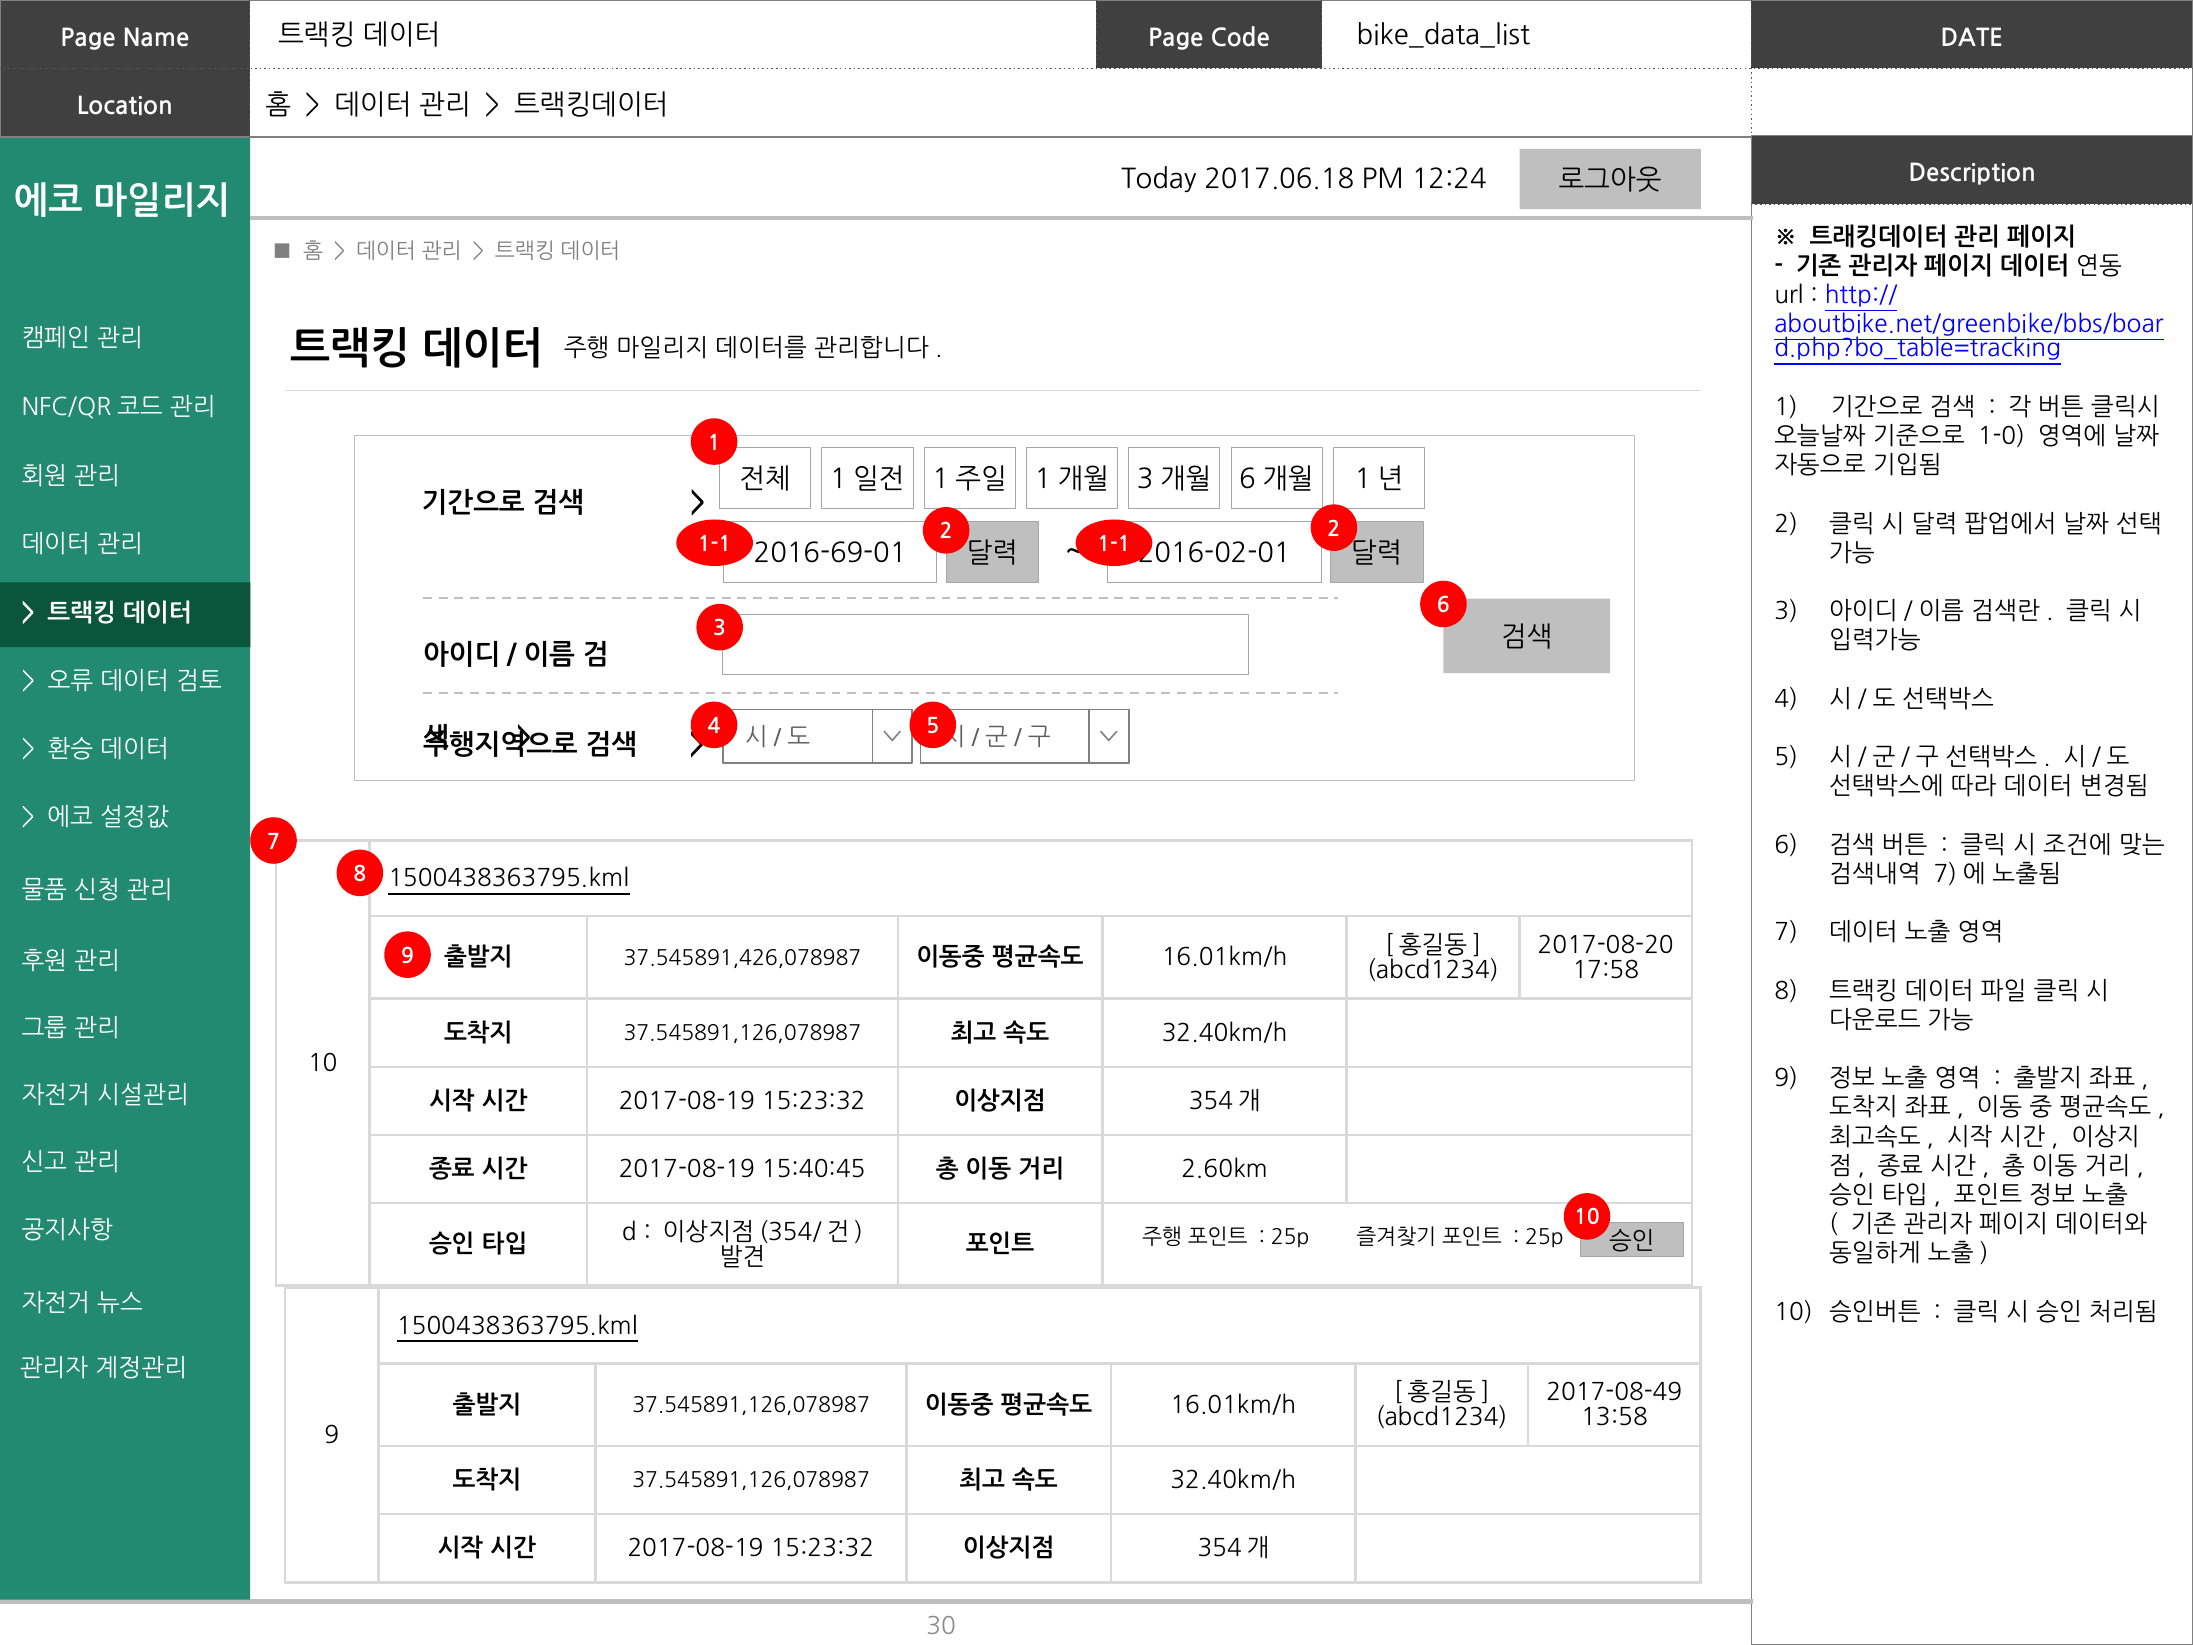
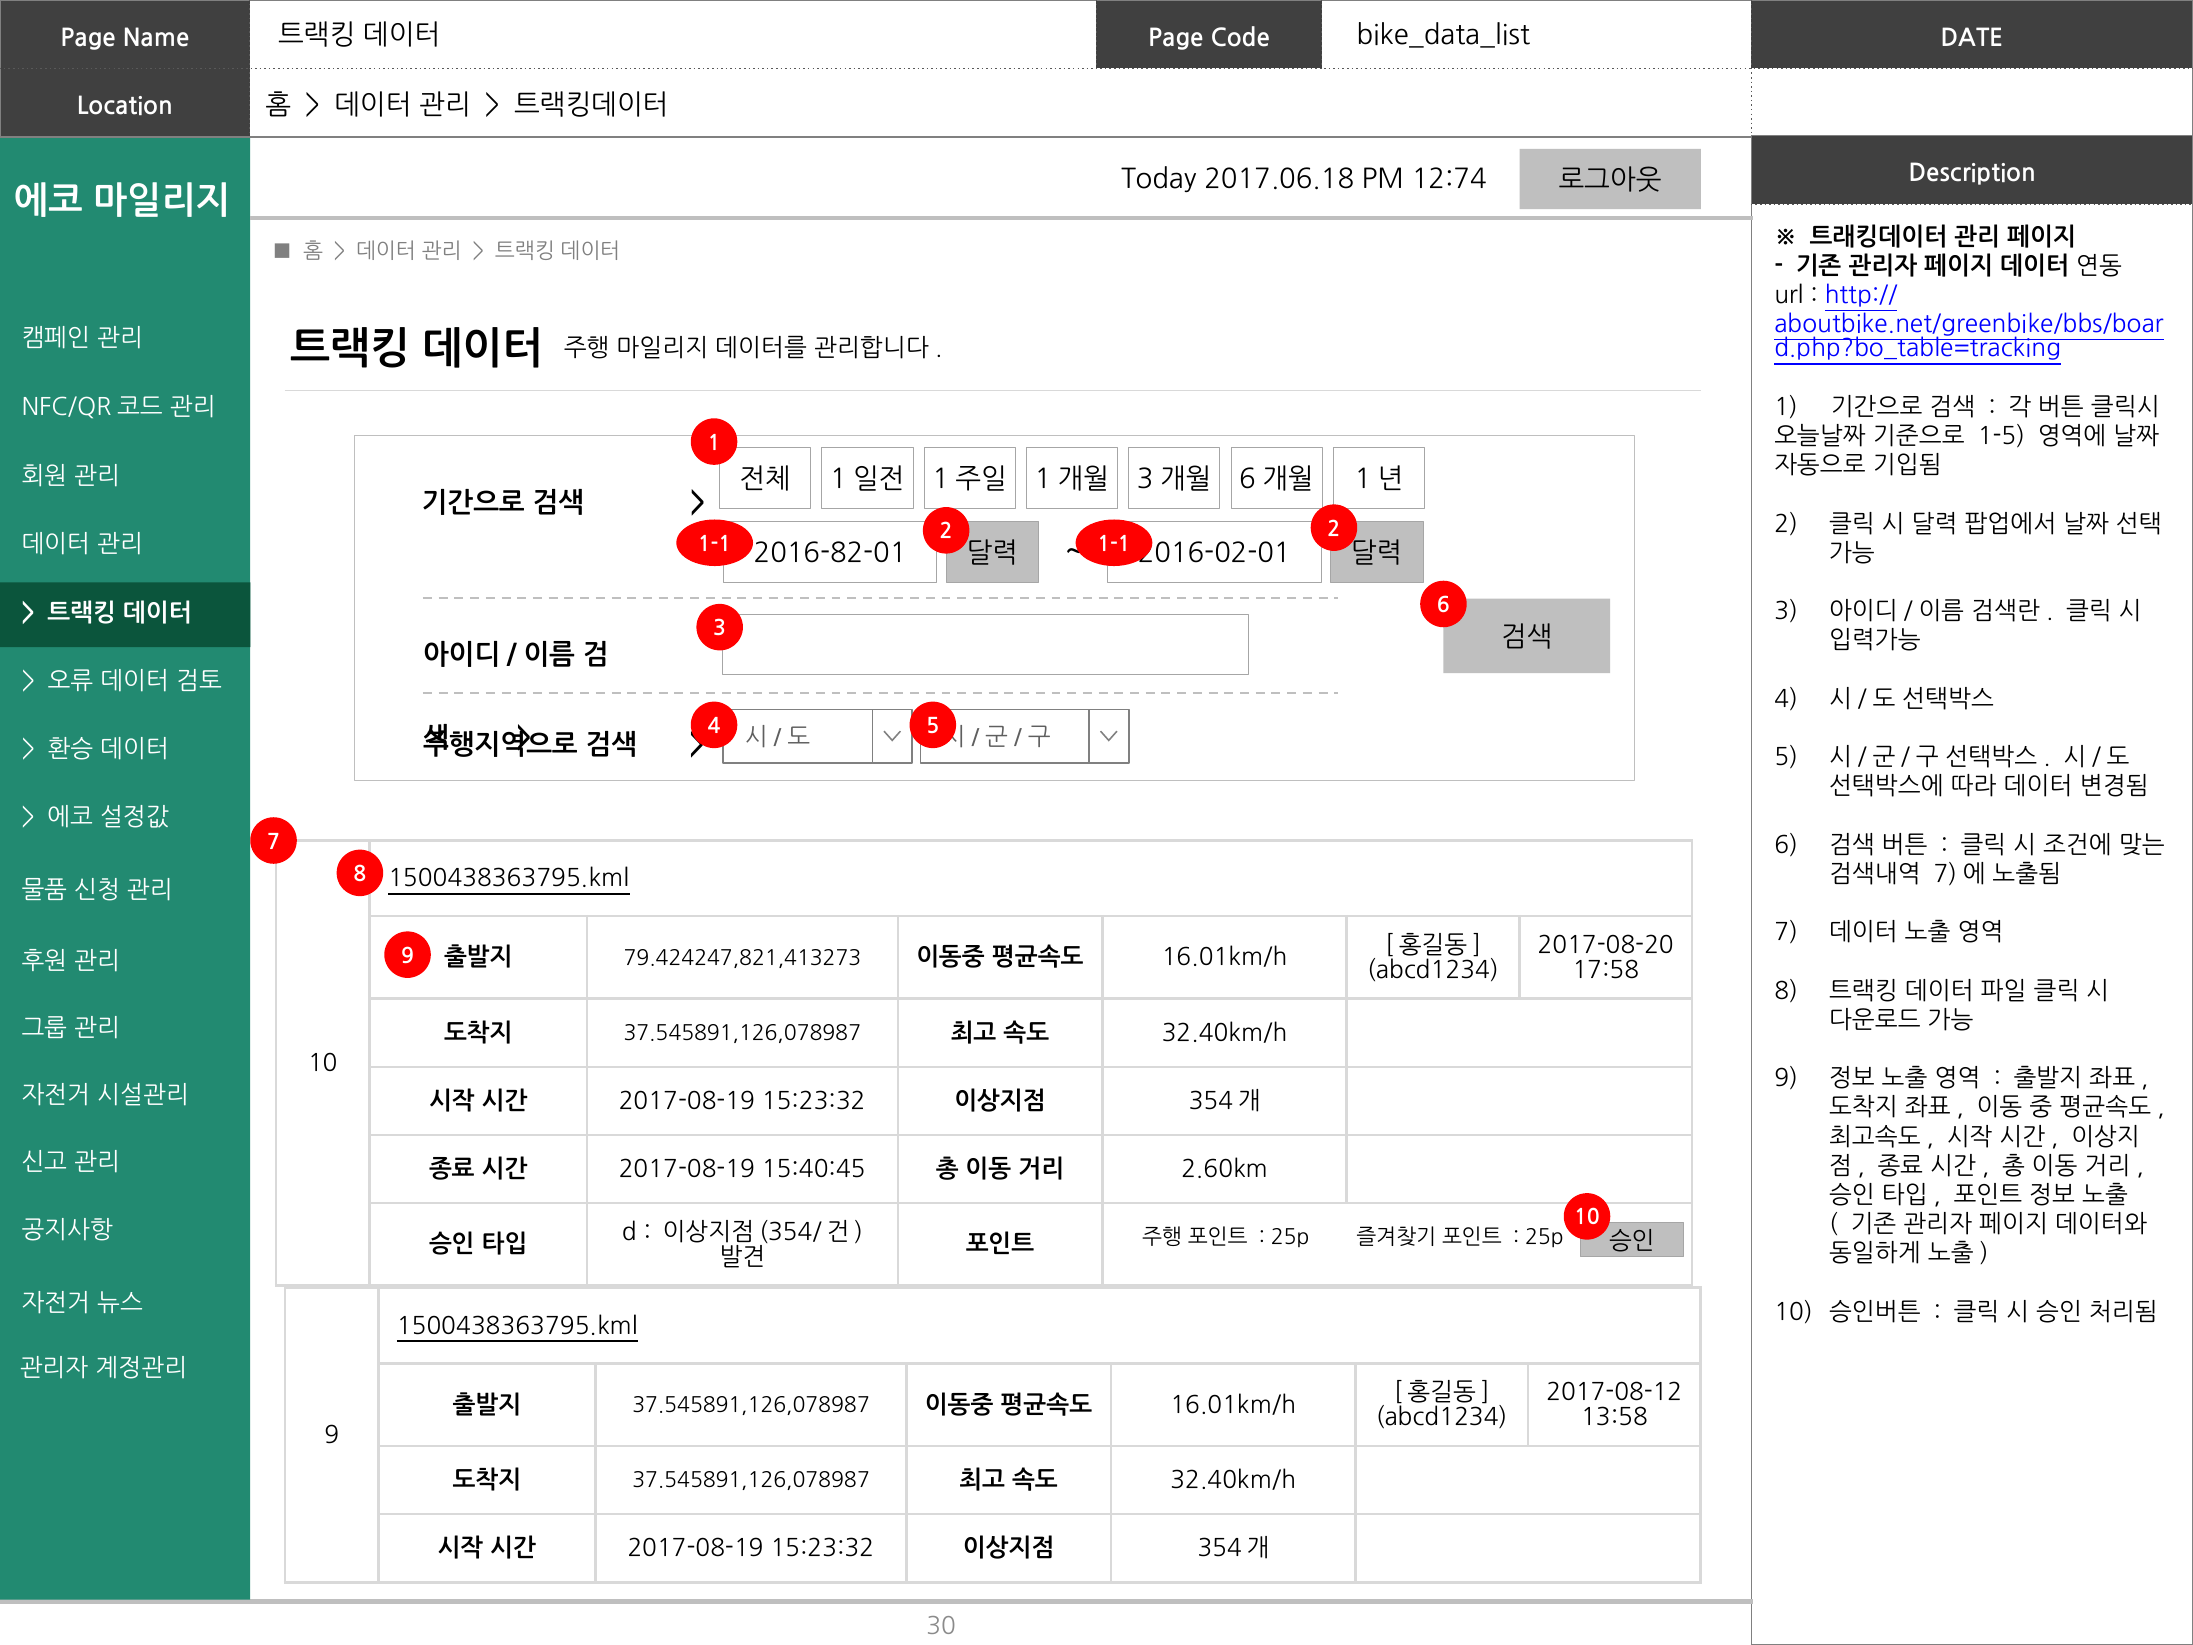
12:24: 12:24 -> 12:74
1-0: 1-0 -> 1-5
2016-69-01: 2016-69-01 -> 2016-82-01
37.545891,426,078987: 37.545891,426,078987 -> 79.424247,821,413273
2017-08-49: 2017-08-49 -> 2017-08-12
